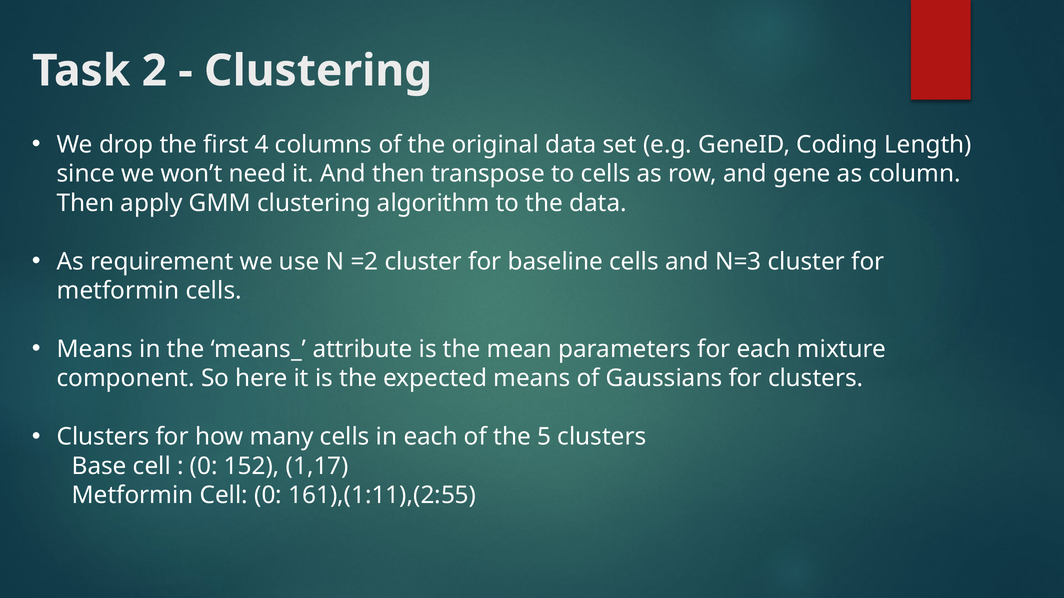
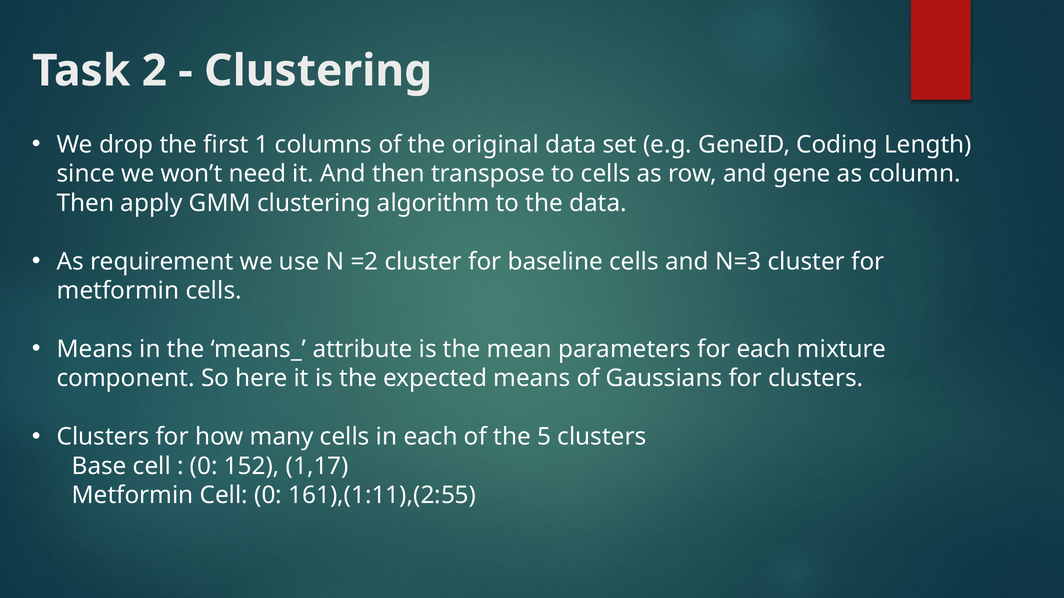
4: 4 -> 1
